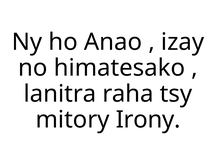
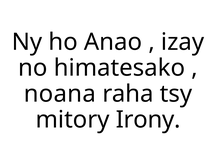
lanitra: lanitra -> noana
